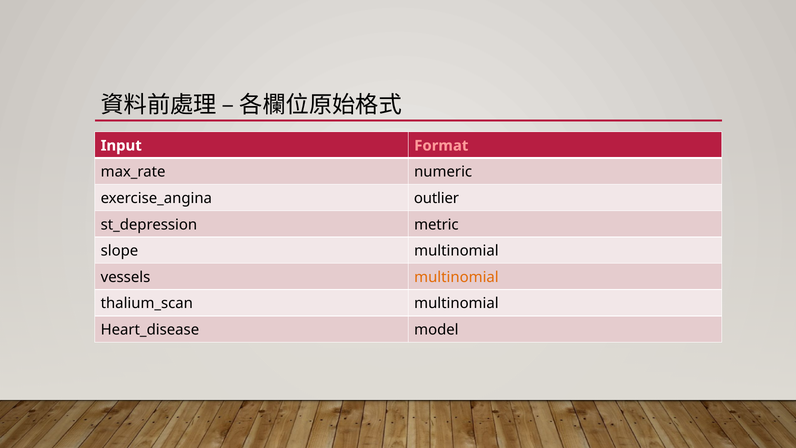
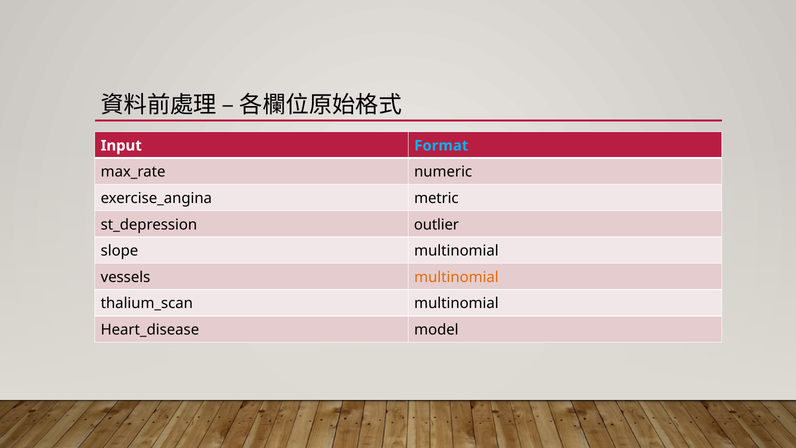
Format colour: pink -> light blue
outlier: outlier -> metric
metric: metric -> outlier
